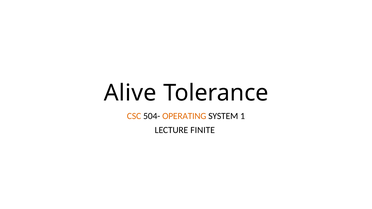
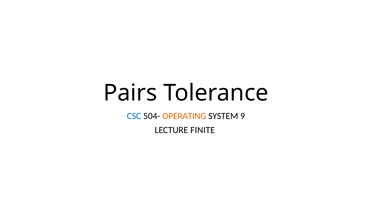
Alive: Alive -> Pairs
CSC colour: orange -> blue
1: 1 -> 9
